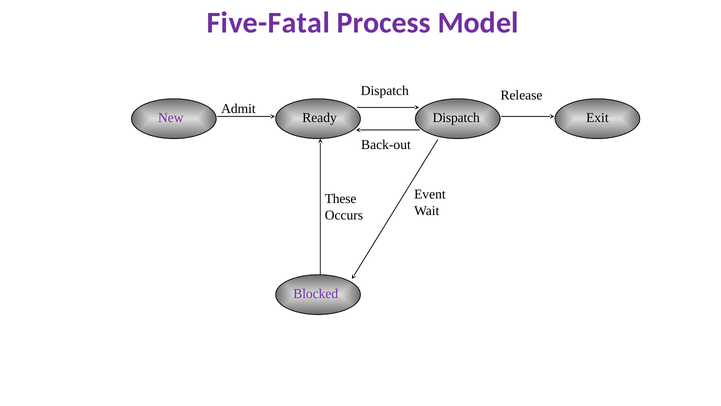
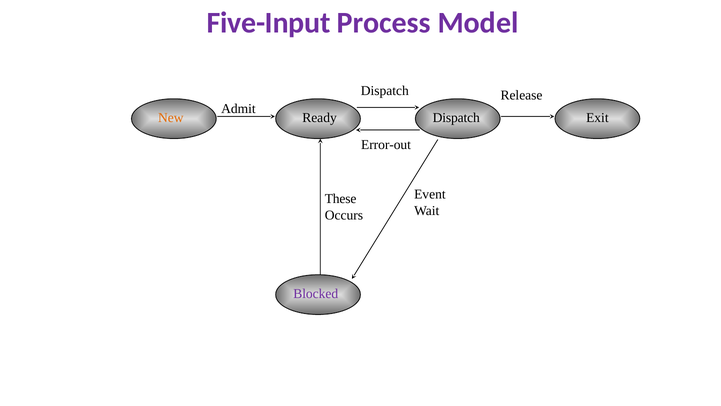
Five-Fatal: Five-Fatal -> Five-Input
New colour: purple -> orange
Back-out: Back-out -> Error-out
